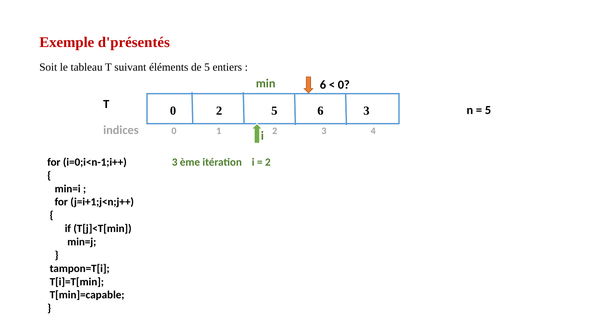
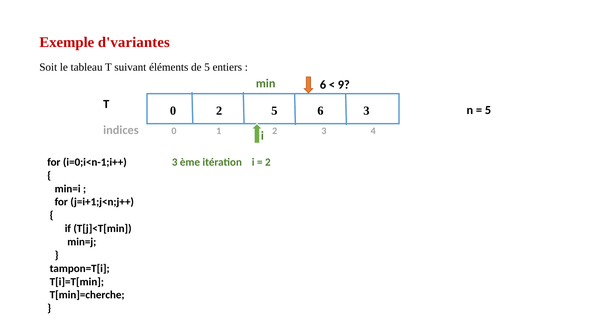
d'présentés: d'présentés -> d'variantes
0 at (344, 85): 0 -> 9
T[min]=capable: T[min]=capable -> T[min]=cherche
